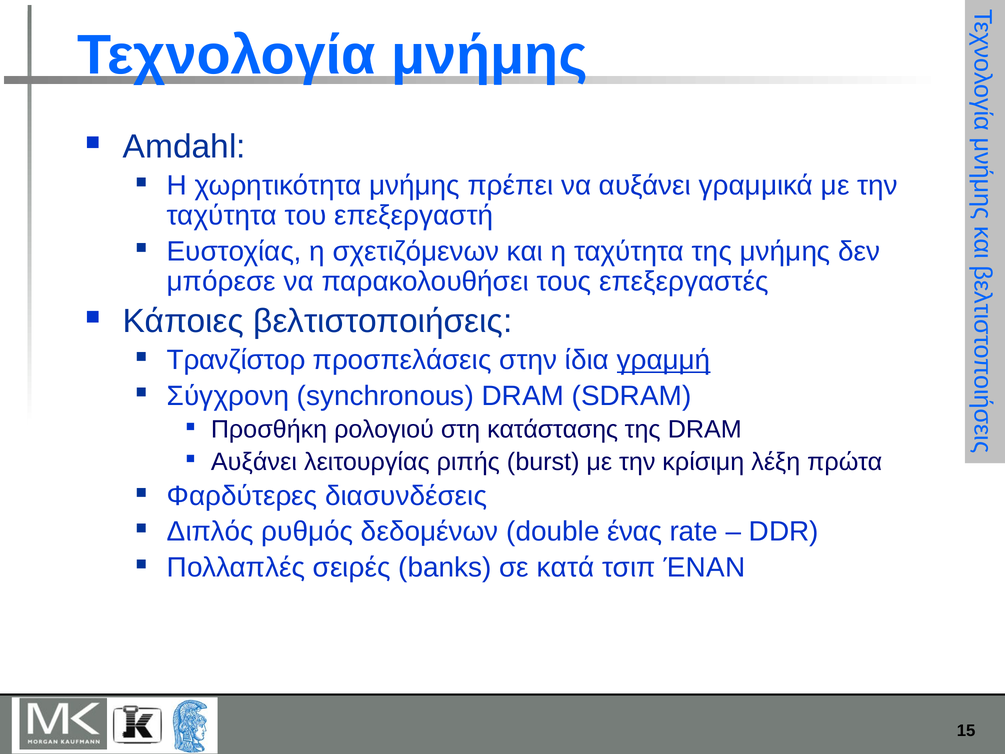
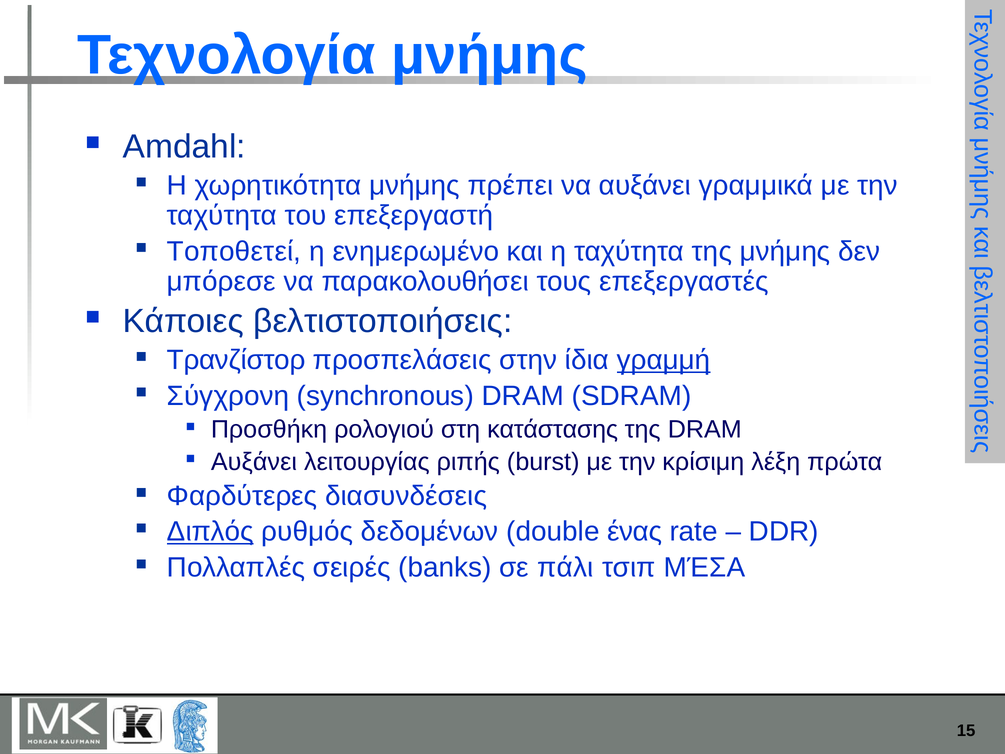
Ευστοχίας: Ευστοχίας -> Τοποθετεί
σχετιζόμενων: σχετιζόμενων -> ενημερωμένο
Διπλός underline: none -> present
κατά: κατά -> πάλι
ΈΝΑΝ: ΈΝΑΝ -> ΜΈΣΑ
